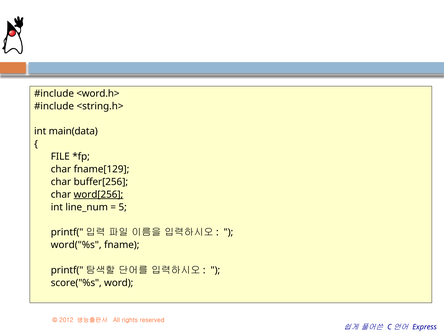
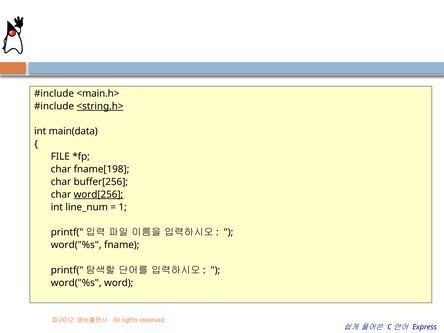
<word.h>: <word.h> -> <main.h>
<string.h> underline: none -> present
fname[129: fname[129 -> fname[198
5: 5 -> 1
score("%s at (76, 283): score("%s -> word("%s
